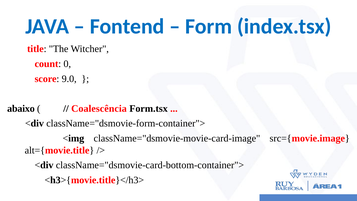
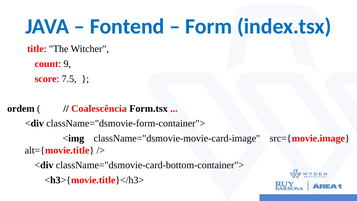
0: 0 -> 9
9.0: 9.0 -> 7.5
abaixo: abaixo -> ordem
